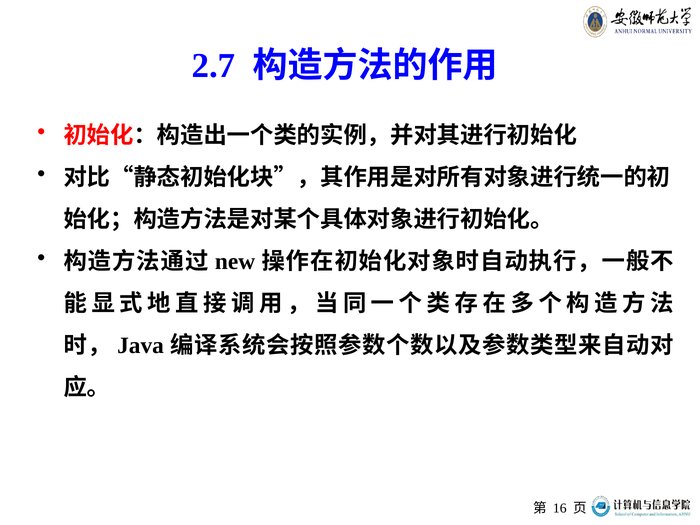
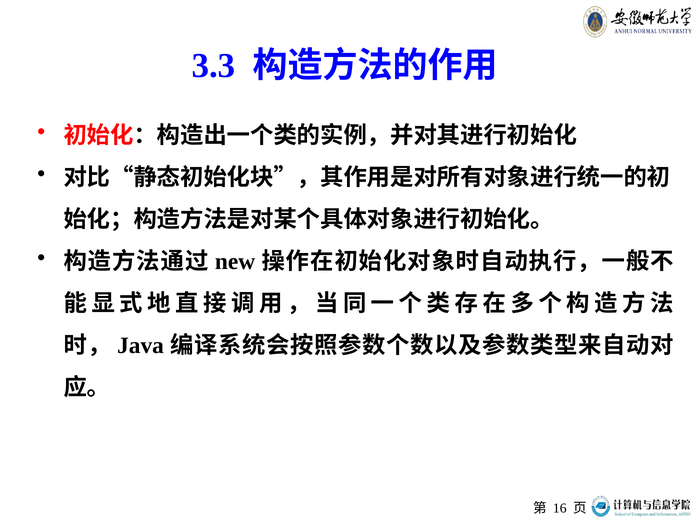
2.7: 2.7 -> 3.3
